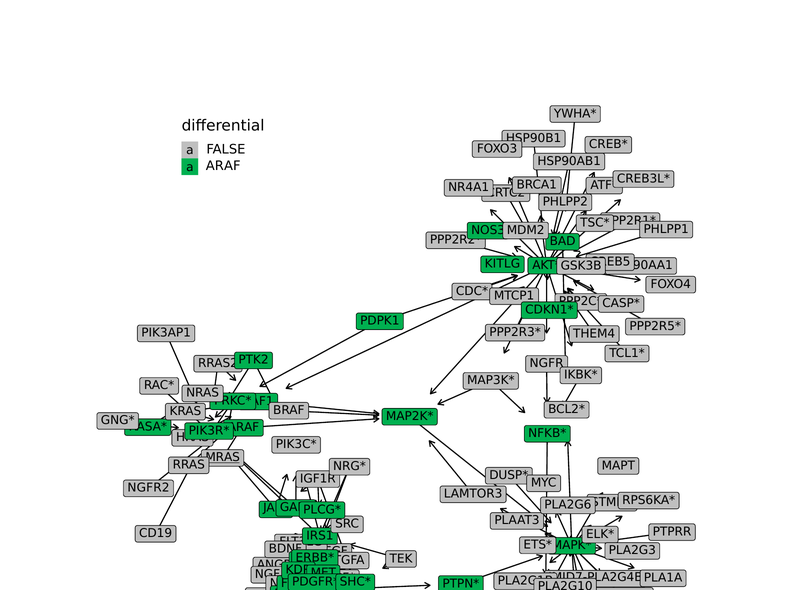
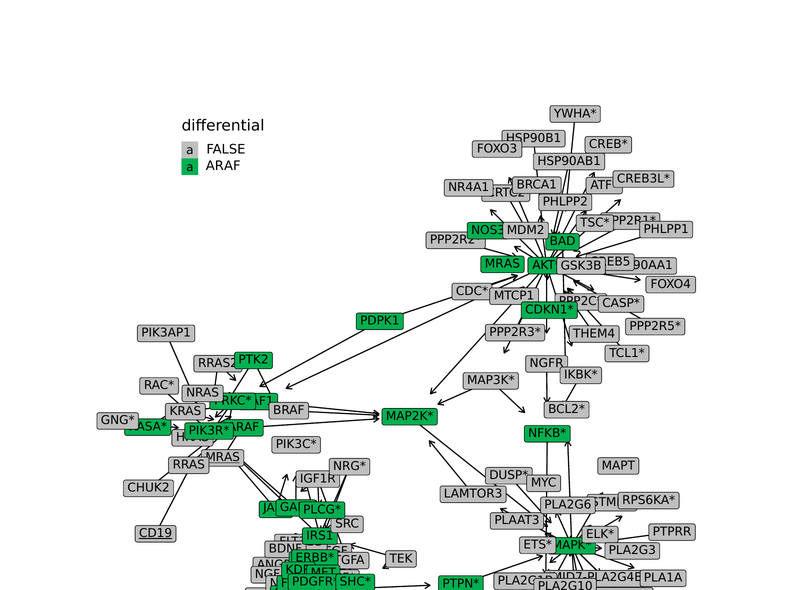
KITLG at (502, 264): KITLG -> MRAS
NGFR2: NGFR2 -> CHUK2
CD19 underline: none -> present
